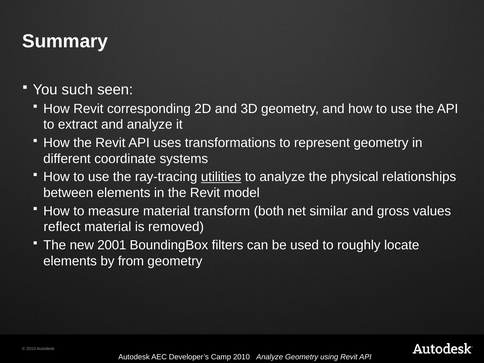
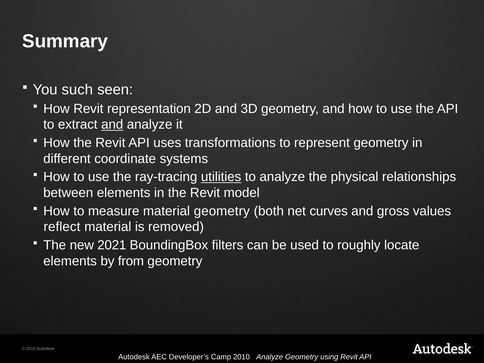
corresponding: corresponding -> representation
and at (112, 125) underline: none -> present
material transform: transform -> geometry
similar: similar -> curves
2001: 2001 -> 2021
